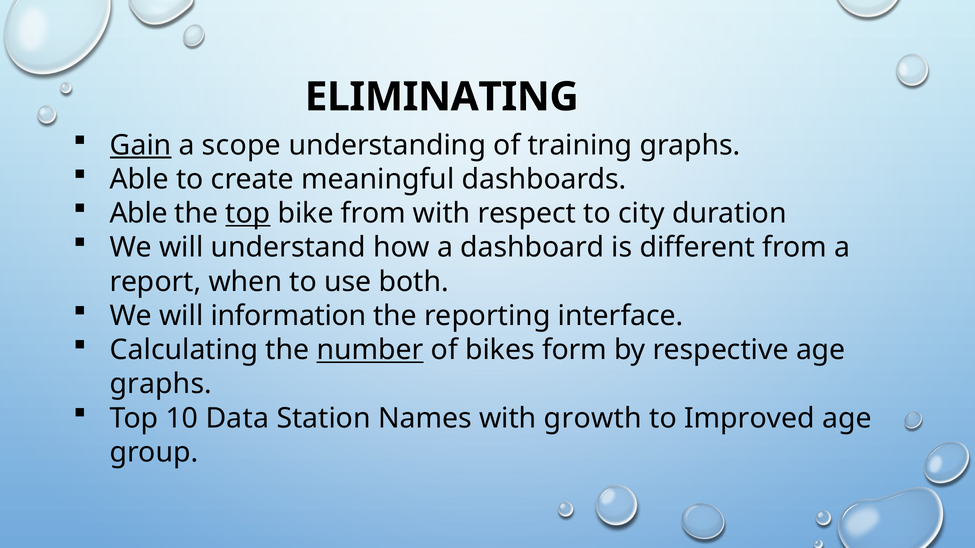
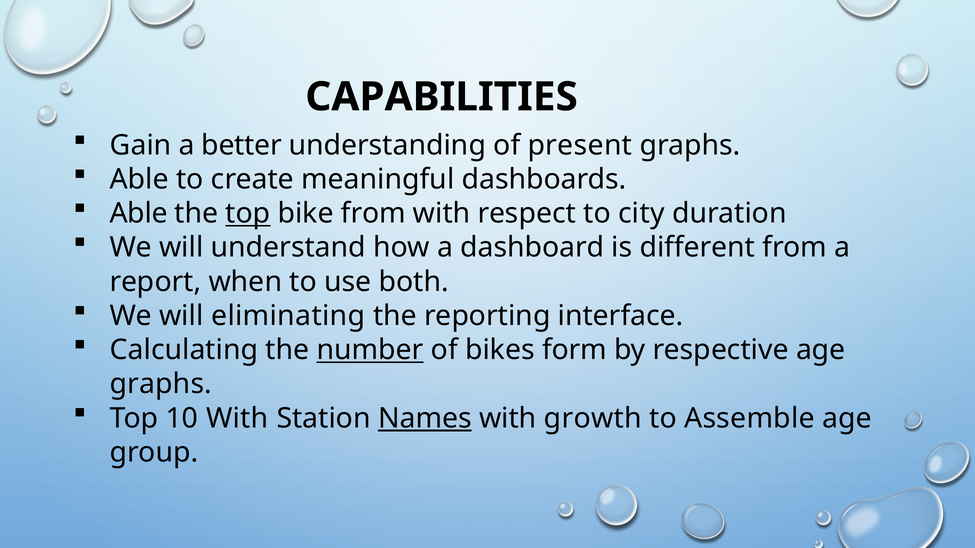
ELIMINATING: ELIMINATING -> CAPABILITIES
Gain underline: present -> none
scope: scope -> better
training: training -> present
information: information -> eliminating
10 Data: Data -> With
Names underline: none -> present
Improved: Improved -> Assemble
